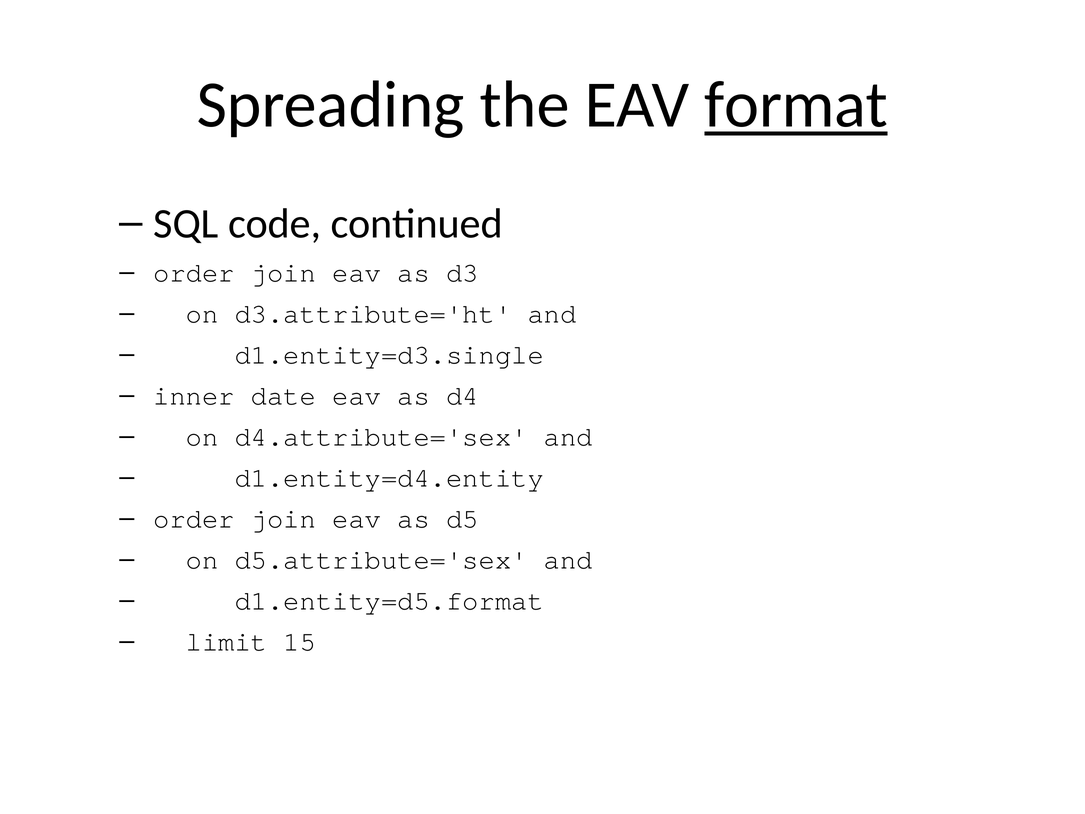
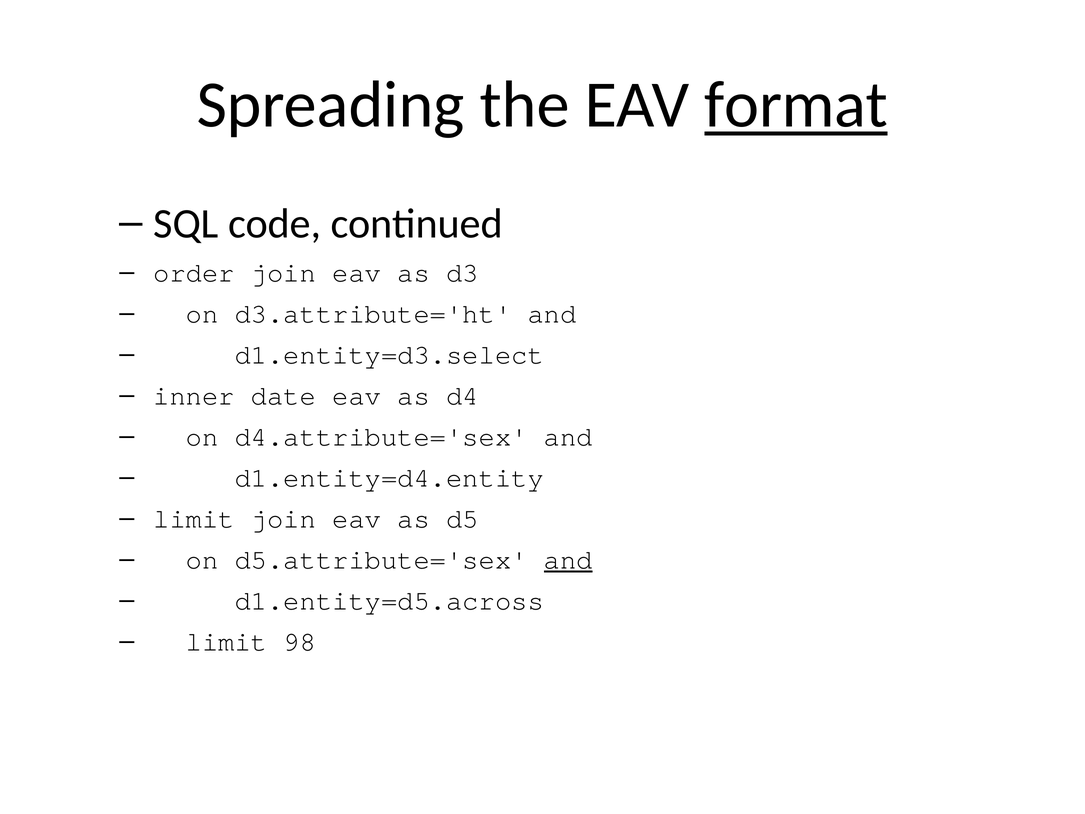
d1.entity=d3.single: d1.entity=d3.single -> d1.entity=d3.select
order at (194, 519): order -> limit
and at (568, 560) underline: none -> present
d1.entity=d5.format: d1.entity=d5.format -> d1.entity=d5.across
15: 15 -> 98
